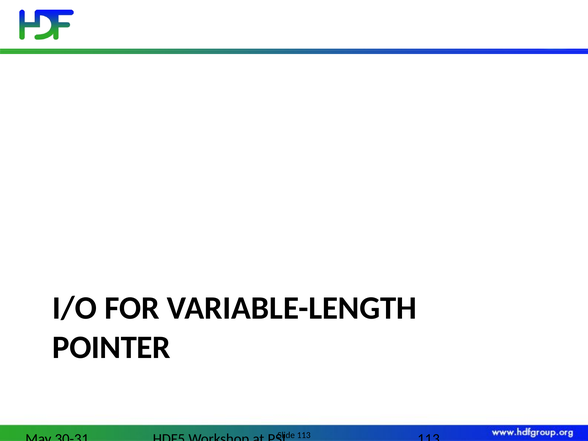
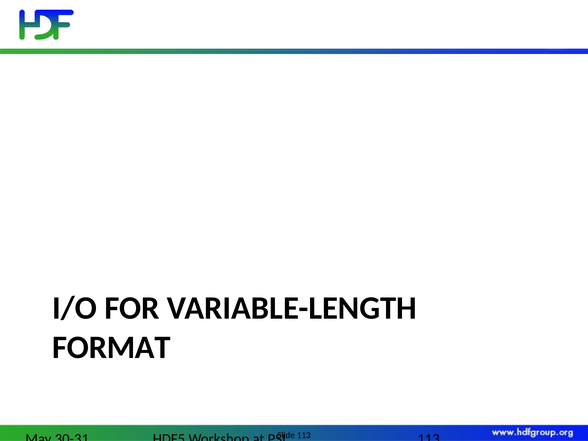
POINTER: POINTER -> FORMAT
